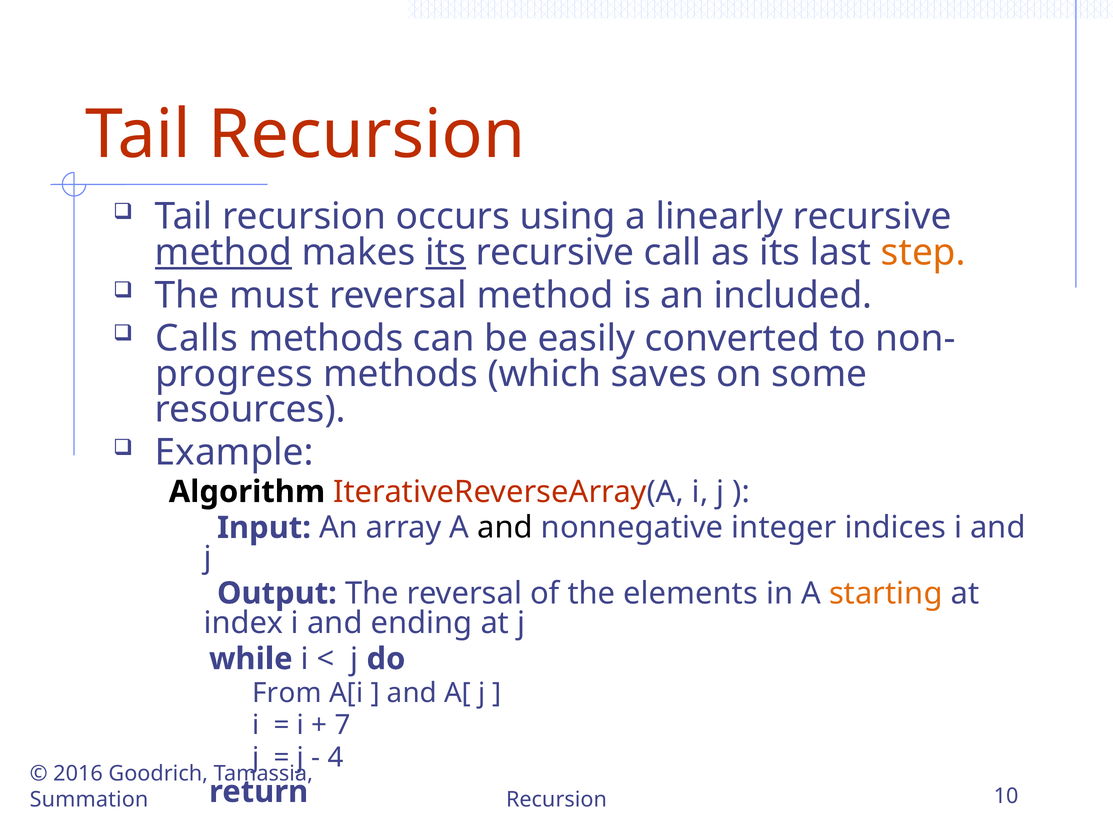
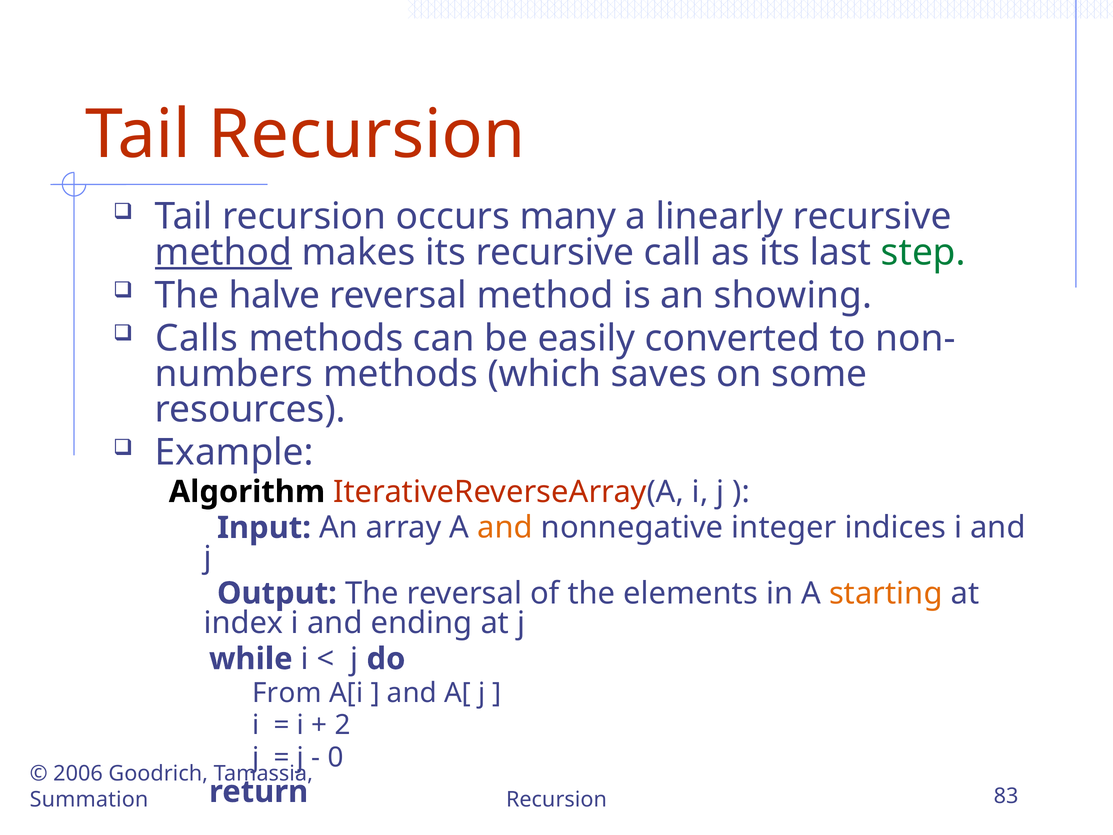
using: using -> many
its at (446, 252) underline: present -> none
step colour: orange -> green
must: must -> halve
included: included -> showing
progress: progress -> numbers
and at (505, 528) colour: black -> orange
7: 7 -> 2
4: 4 -> 0
2016: 2016 -> 2006
10: 10 -> 83
